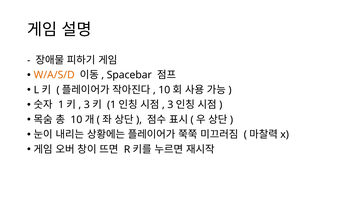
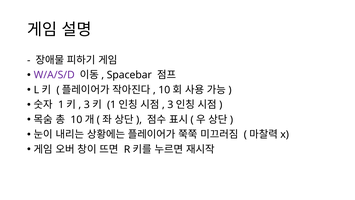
W/A/S/D colour: orange -> purple
